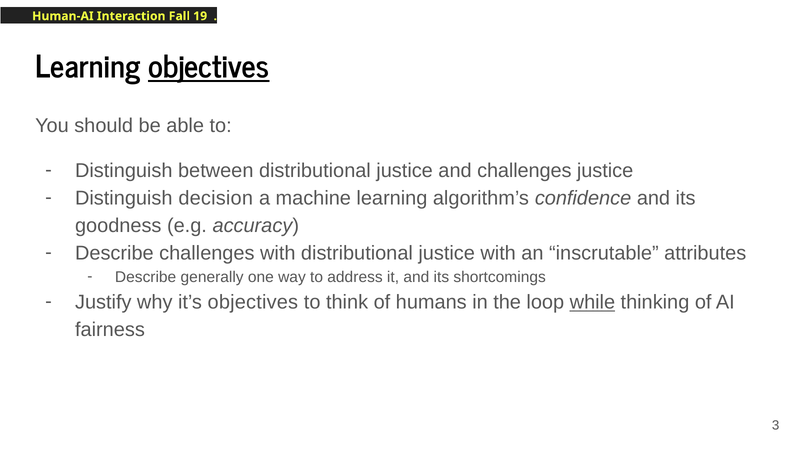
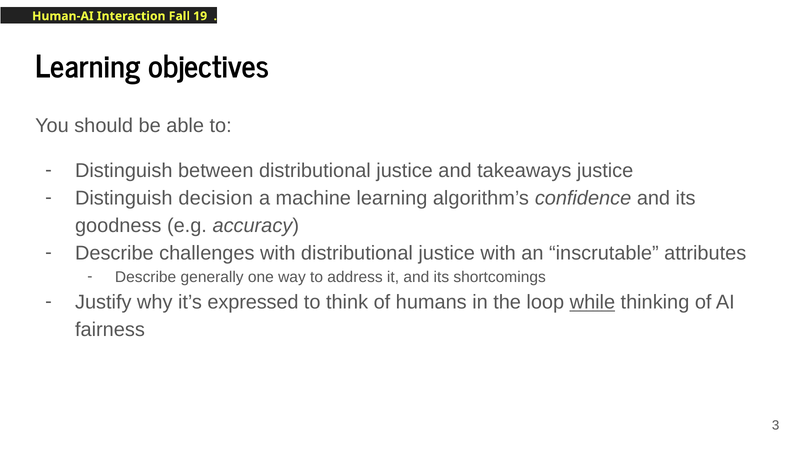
objectives at (209, 68) underline: present -> none
and challenges: challenges -> takeaways
it’s objectives: objectives -> expressed
